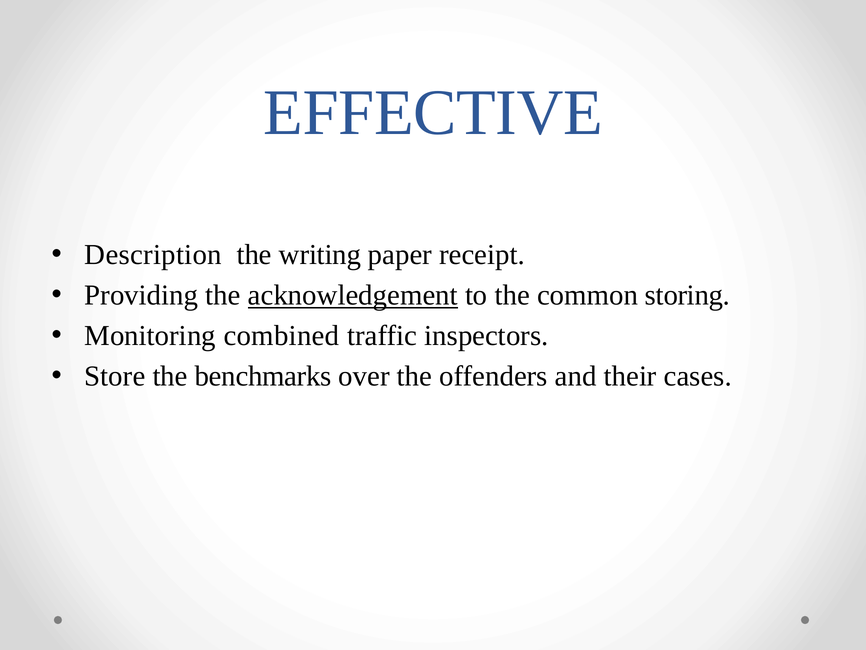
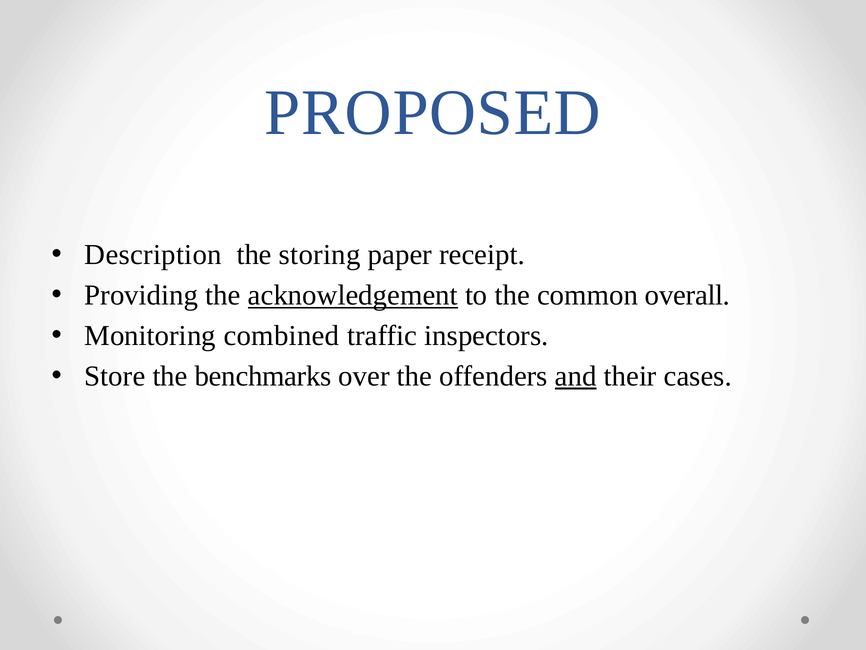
EFFECTIVE: EFFECTIVE -> PROPOSED
writing: writing -> storing
storing: storing -> overall
and underline: none -> present
